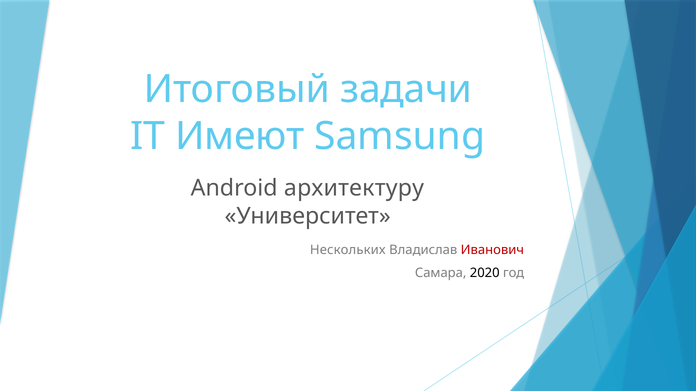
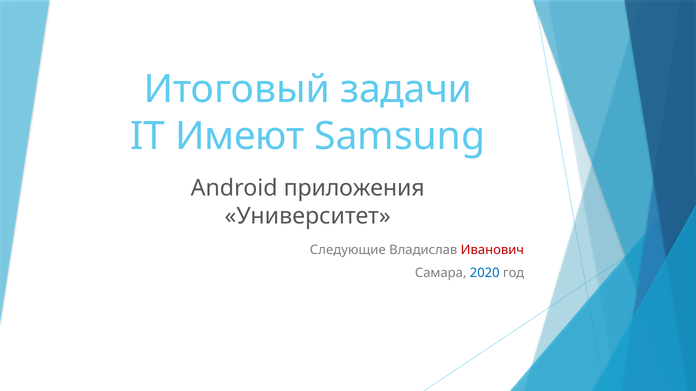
архитектуру: архитектуру -> приложения
Нескольких: Нескольких -> Следующие
2020 colour: black -> blue
